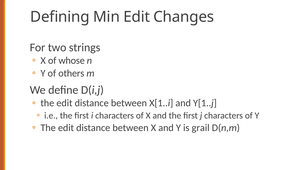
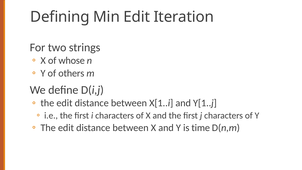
Changes: Changes -> Iteration
grail: grail -> time
